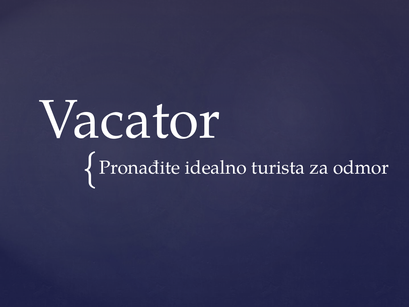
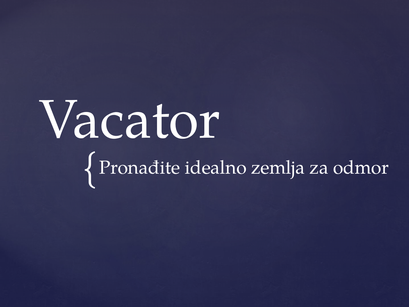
turista: turista -> zemlja
